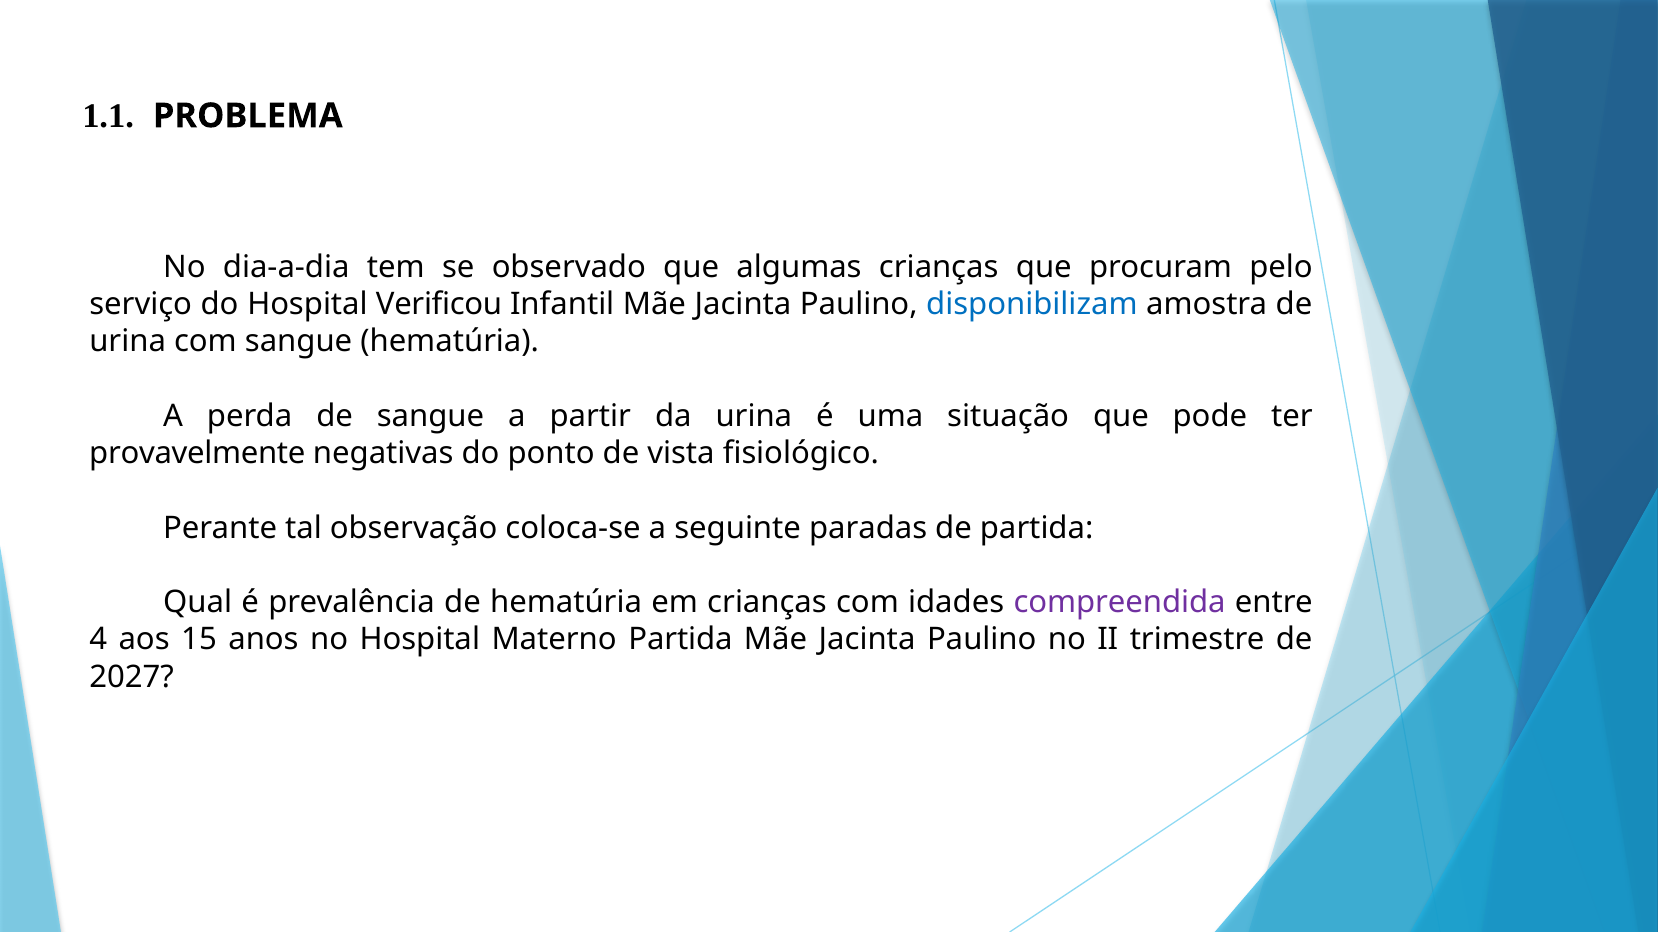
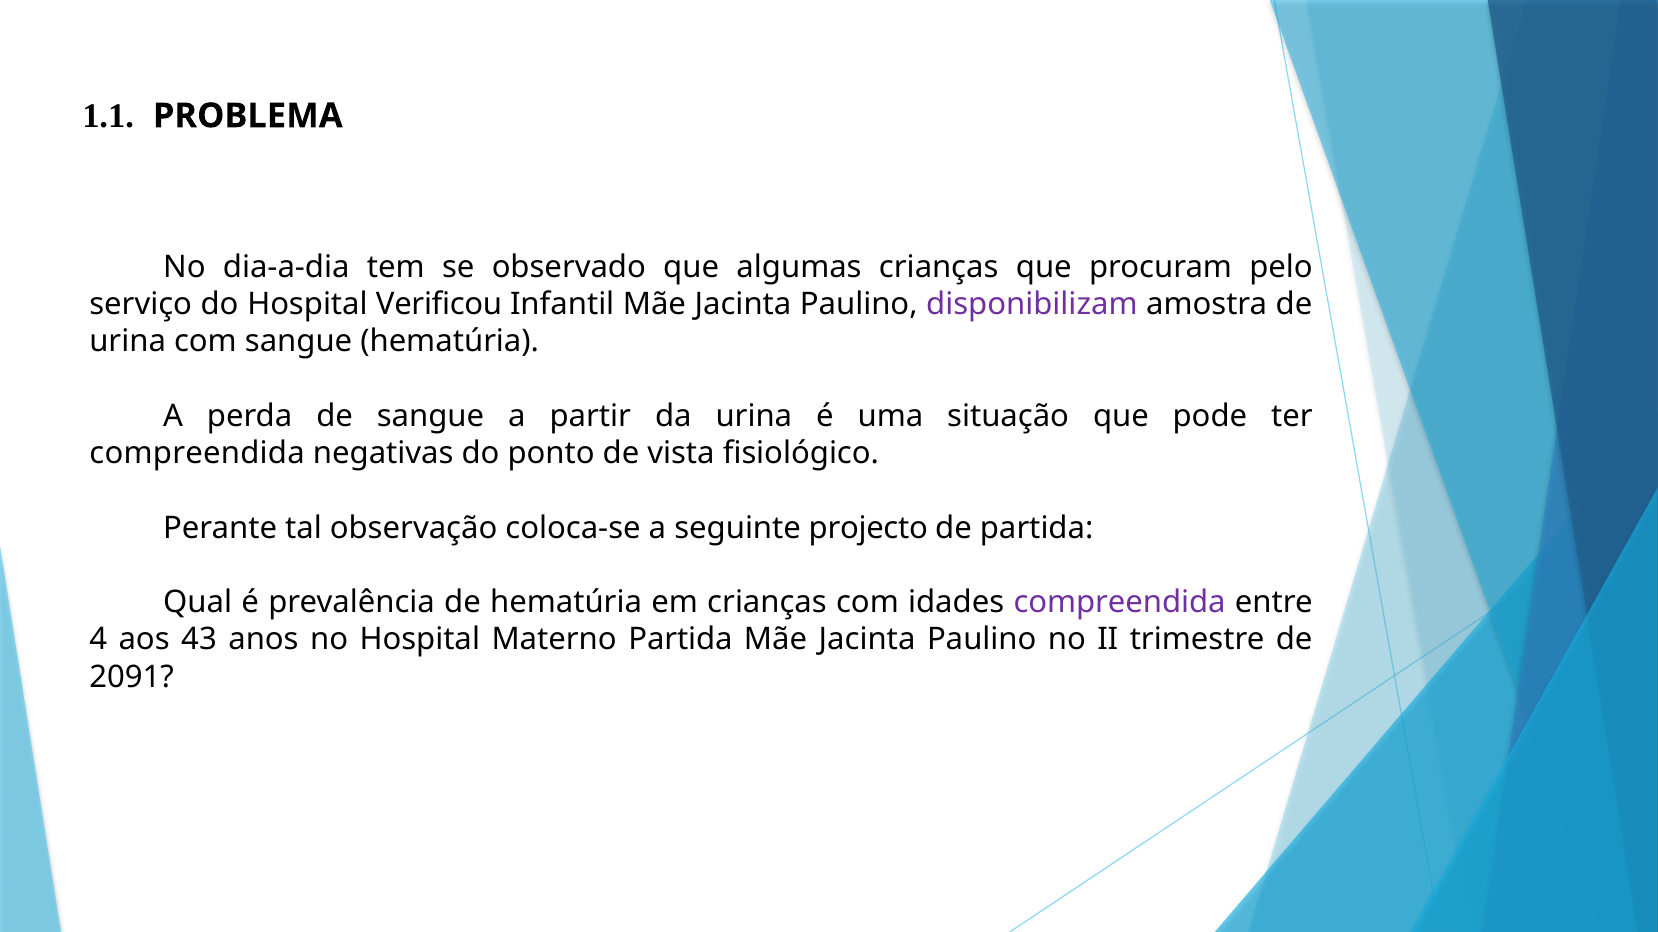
disponibilizam colour: blue -> purple
provavelmente at (197, 454): provavelmente -> compreendida
paradas: paradas -> projecto
15: 15 -> 43
2027: 2027 -> 2091
